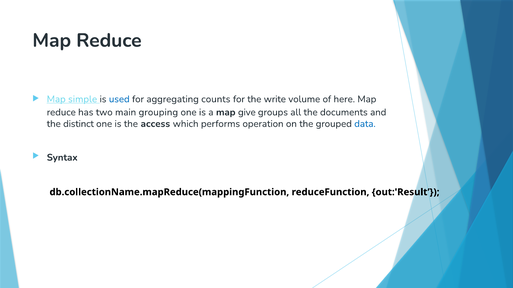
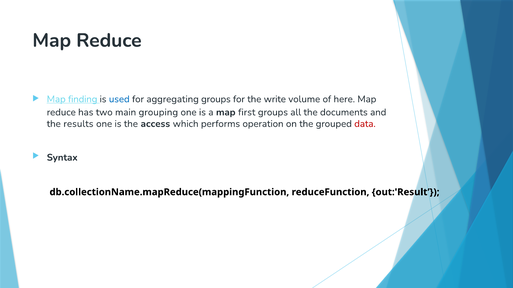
simple: simple -> finding
aggregating counts: counts -> groups
give: give -> first
distinct: distinct -> results
data colour: blue -> red
